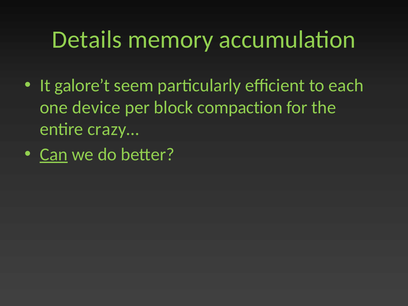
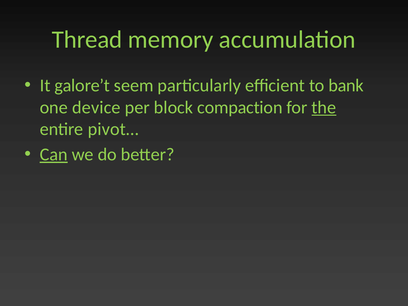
Details: Details -> Thread
each: each -> bank
the underline: none -> present
crazy…: crazy… -> pivot…
